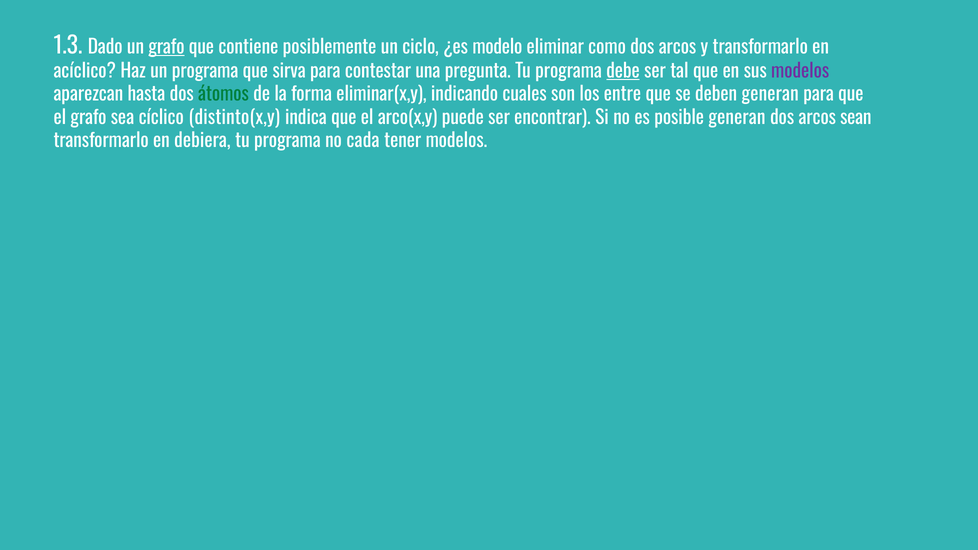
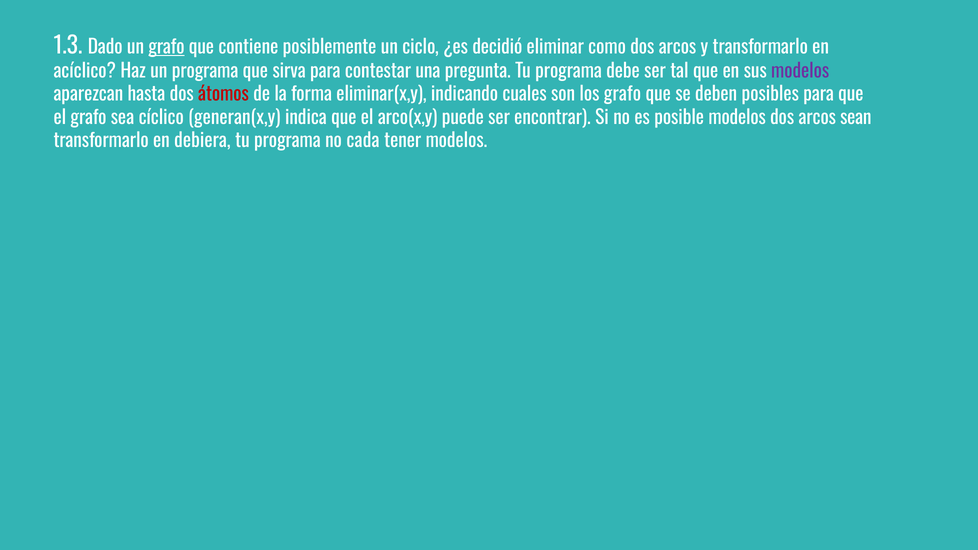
modelo: modelo -> decidió
debe underline: present -> none
átomos colour: green -> red
los entre: entre -> grafo
deben generan: generan -> posibles
distinto(x,y: distinto(x,y -> generan(x,y
posible generan: generan -> modelos
